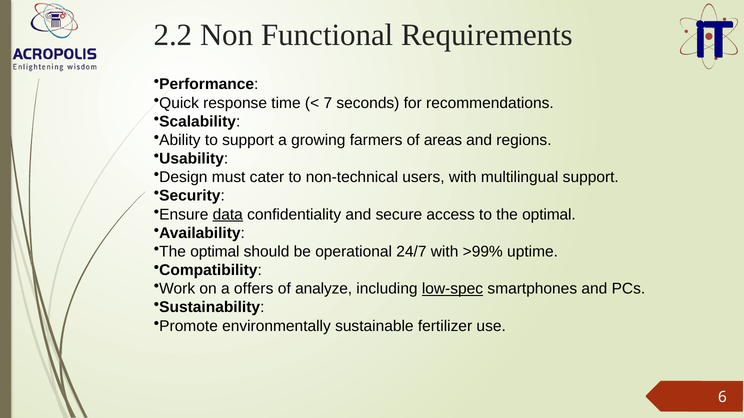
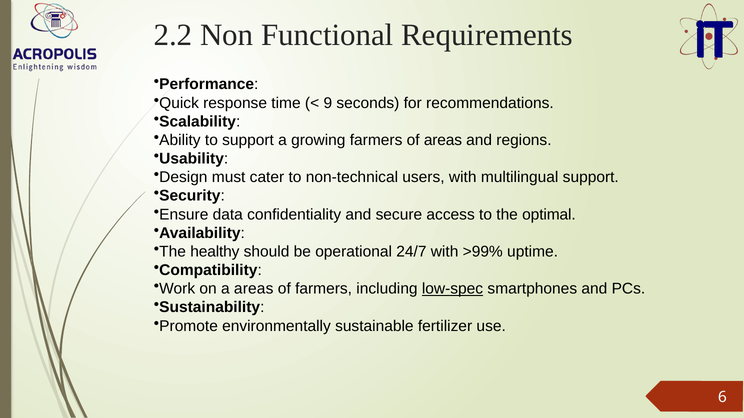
7: 7 -> 9
data underline: present -> none
optimal at (215, 252): optimal -> healthy
a offers: offers -> areas
of analyze: analyze -> farmers
